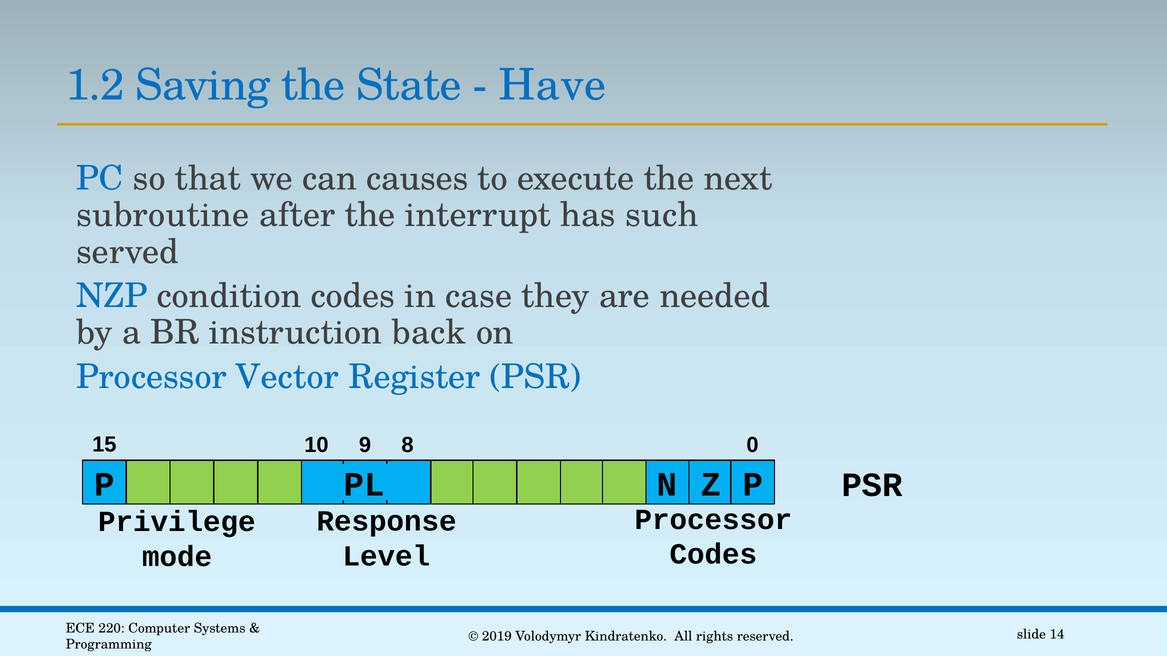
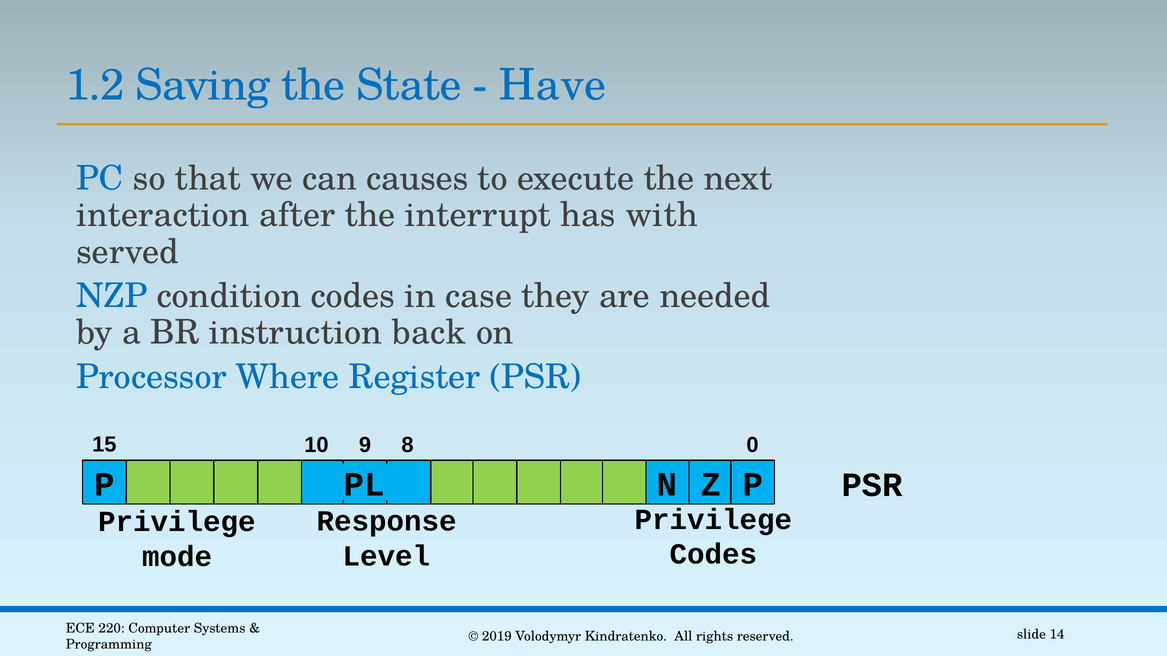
subroutine: subroutine -> interaction
such: such -> with
Vector: Vector -> Where
Processor at (714, 520): Processor -> Privilege
